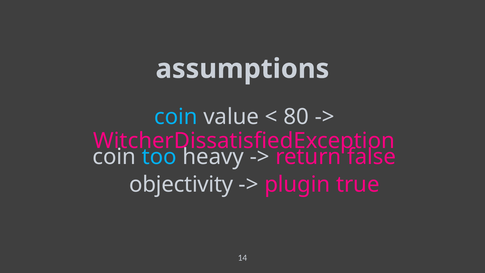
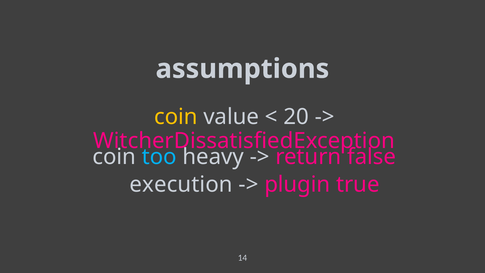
coin at (176, 117) colour: light blue -> yellow
80: 80 -> 20
objectivity: objectivity -> execution
